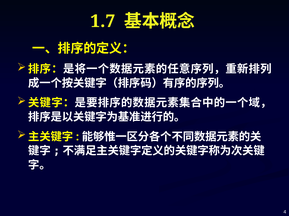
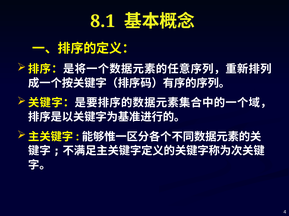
1.7: 1.7 -> 8.1
